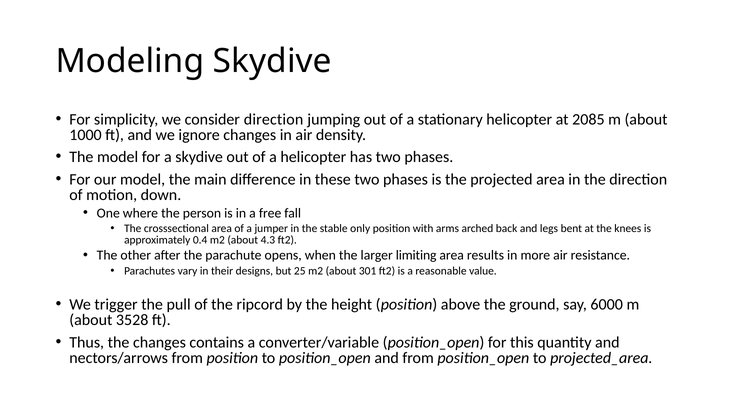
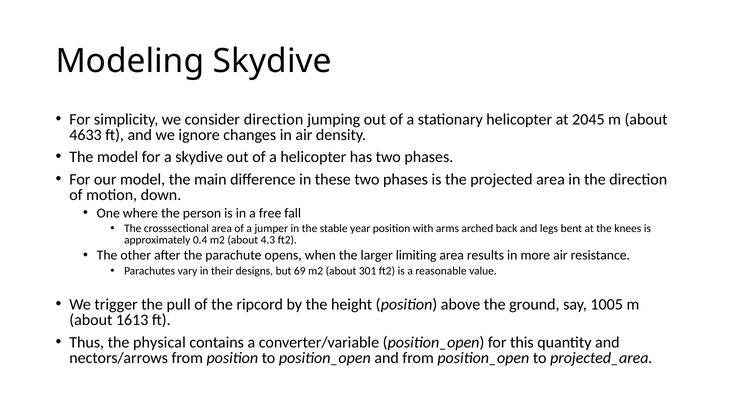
2085: 2085 -> 2045
1000: 1000 -> 4633
only: only -> year
25: 25 -> 69
6000: 6000 -> 1005
3528: 3528 -> 1613
the changes: changes -> physical
